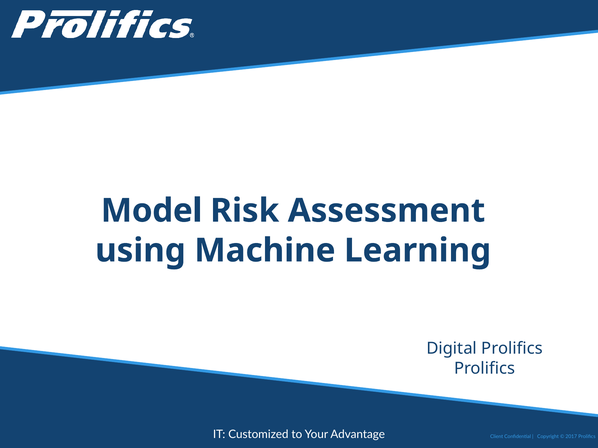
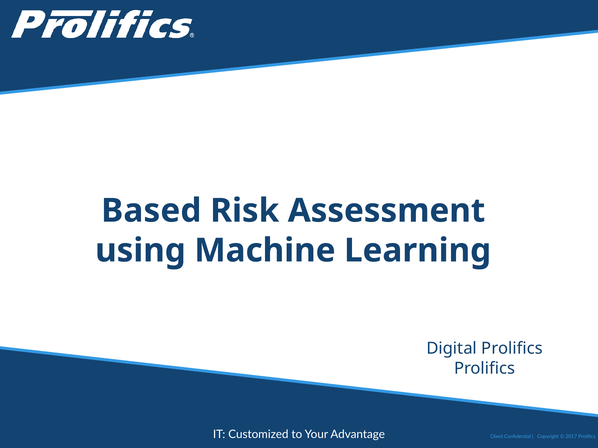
Model: Model -> Based
